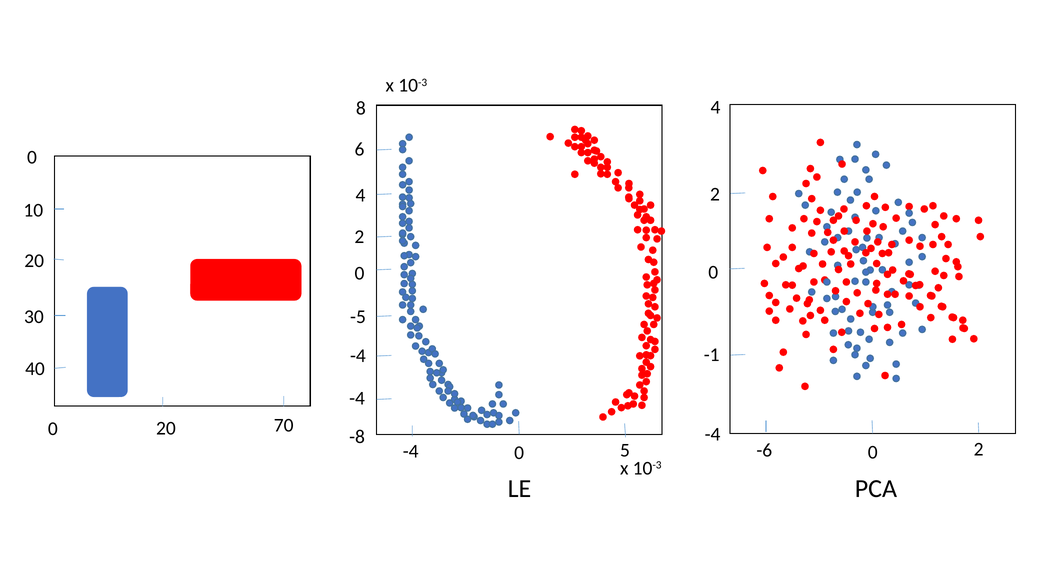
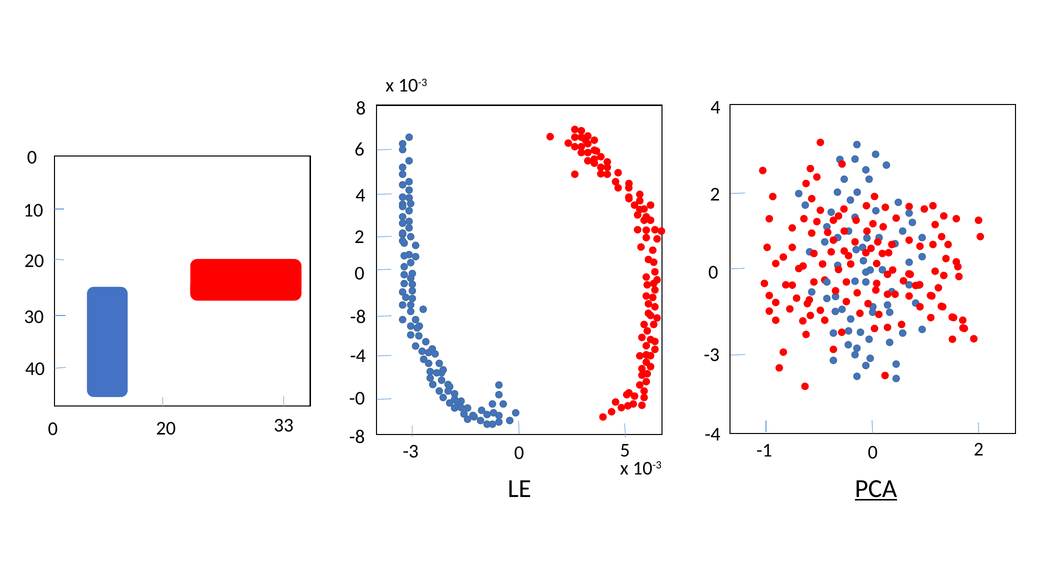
-5 at (358, 317): -5 -> -8
-1 at (712, 355): -1 -> -3
-4 at (357, 399): -4 -> -0
70: 70 -> 33
-6: -6 -> -1
-4 at (411, 452): -4 -> -3
PCA underline: none -> present
